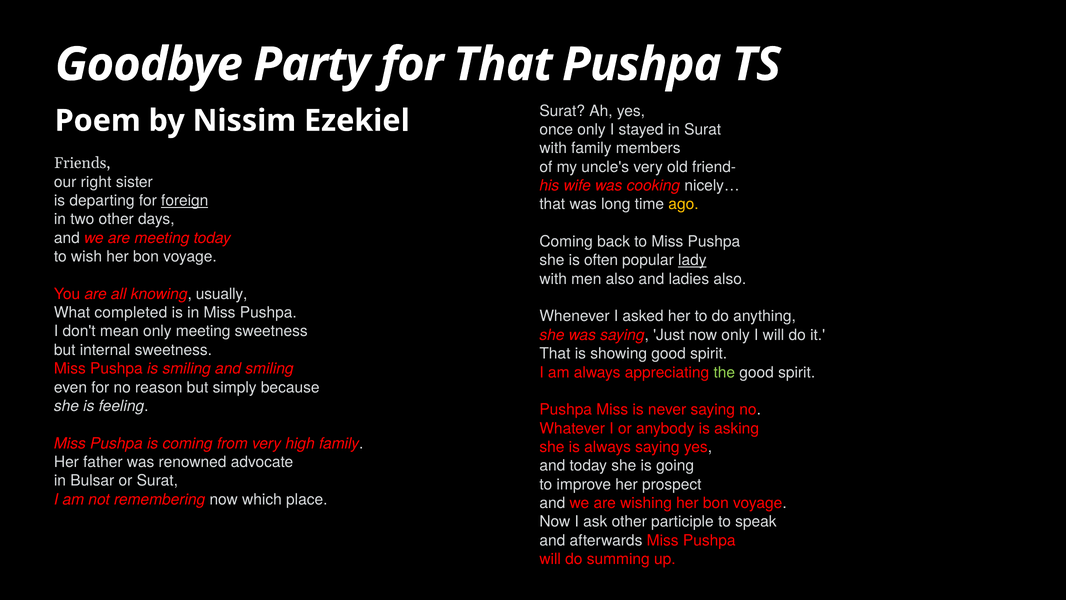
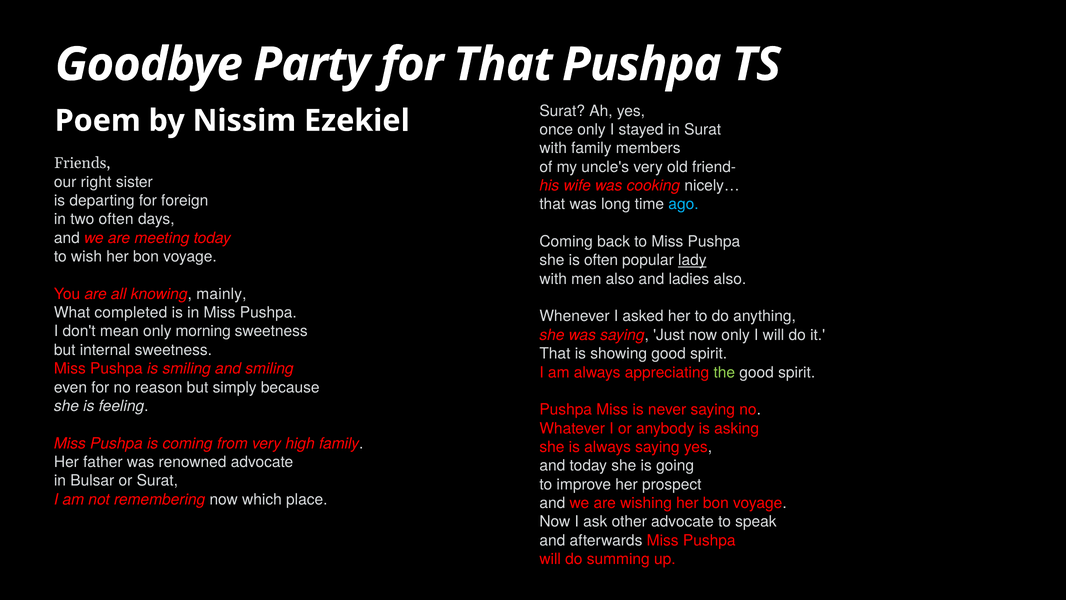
foreign underline: present -> none
ago colour: yellow -> light blue
two other: other -> often
usually: usually -> mainly
only meeting: meeting -> morning
other participle: participle -> advocate
